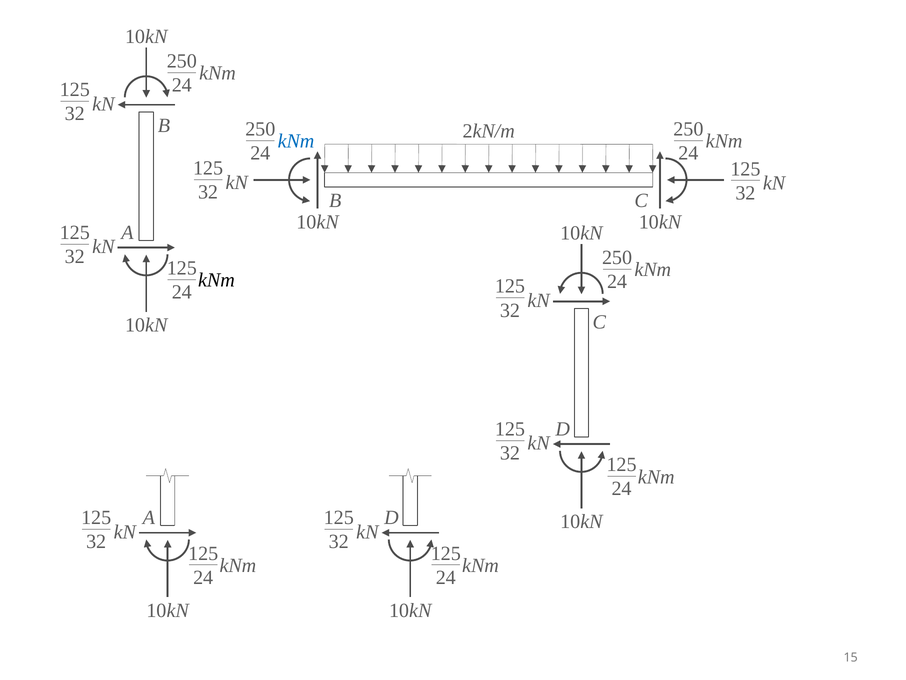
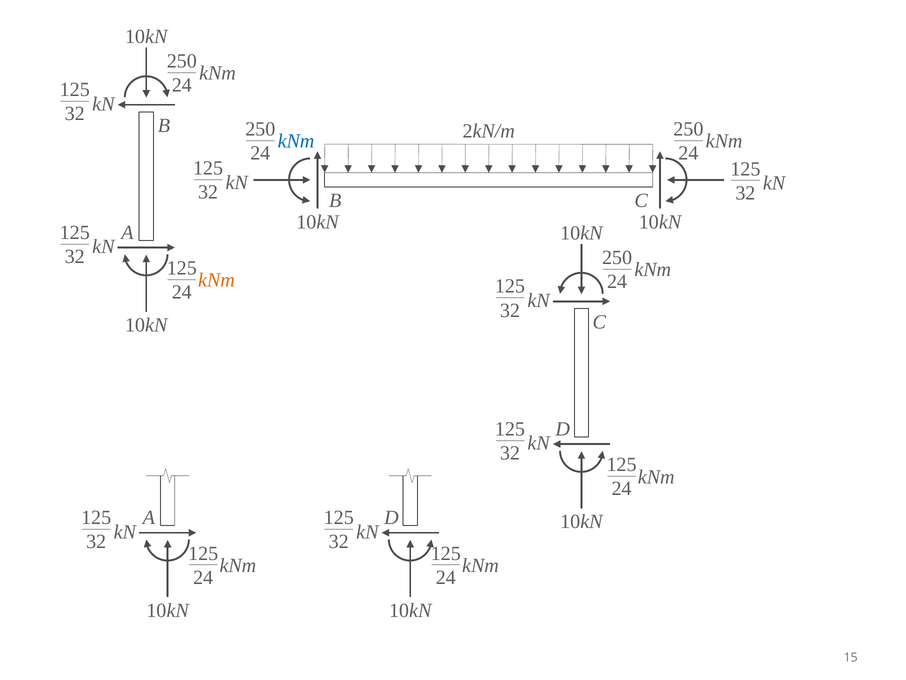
kNm at (216, 280) colour: black -> orange
